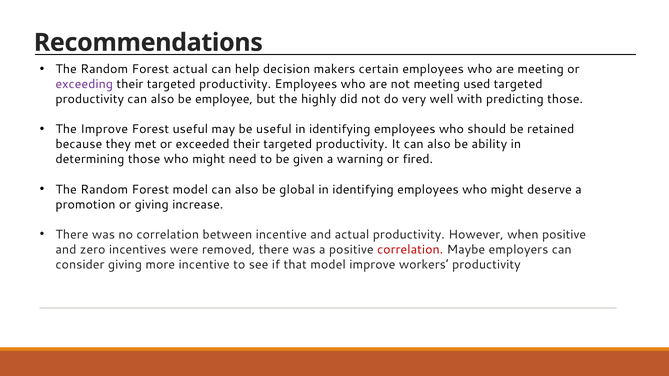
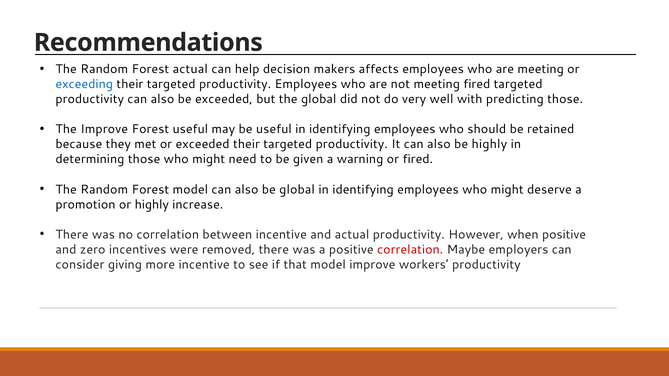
certain: certain -> affects
exceeding colour: purple -> blue
meeting used: used -> fired
be employee: employee -> exceeded
the highly: highly -> global
be ability: ability -> highly
or giving: giving -> highly
